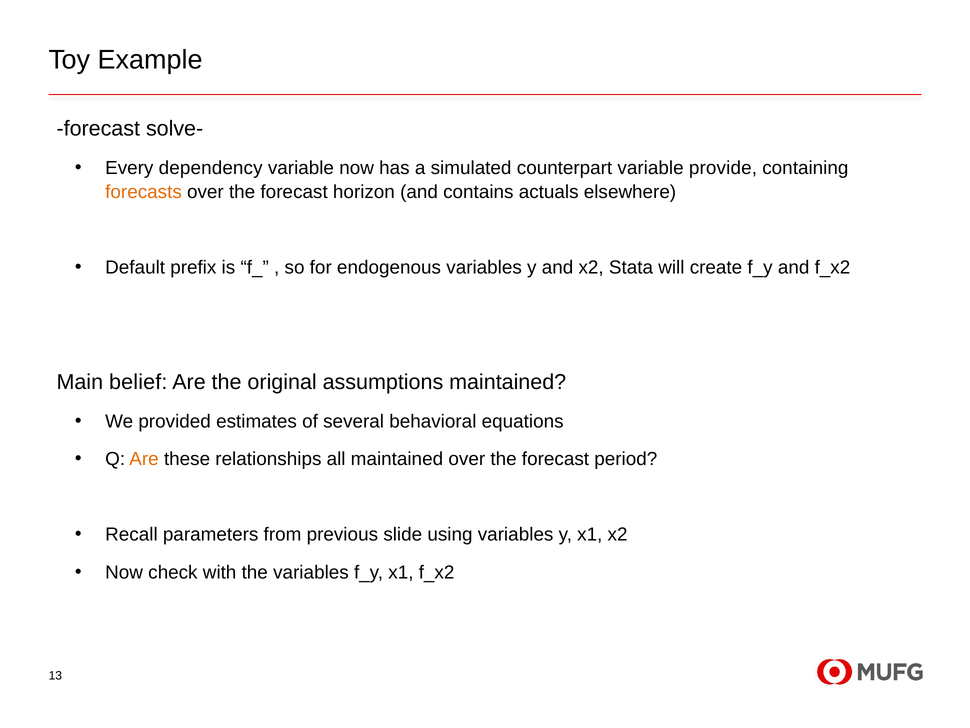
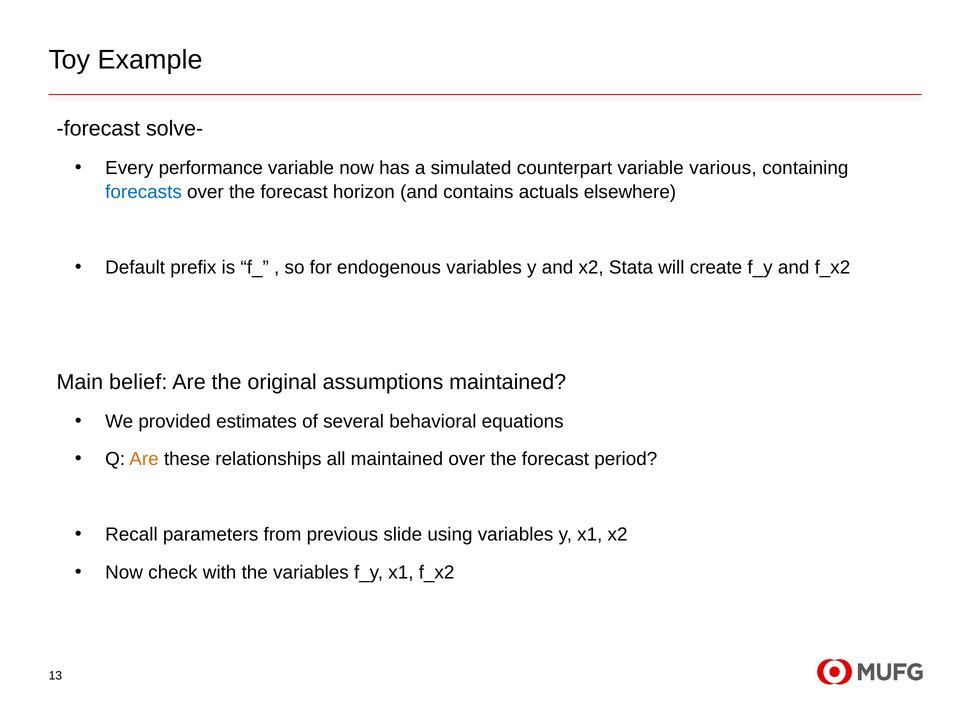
dependency: dependency -> performance
provide: provide -> various
forecasts colour: orange -> blue
